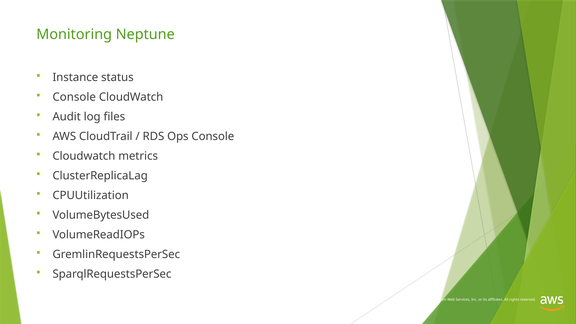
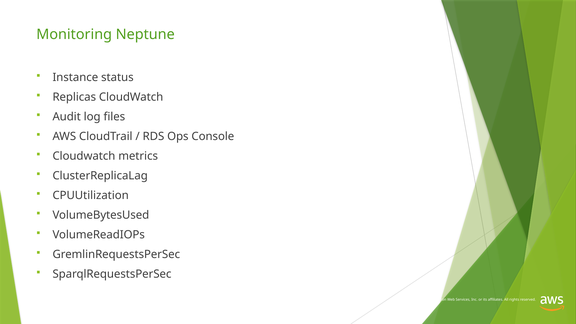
Console at (74, 97): Console -> Replicas
